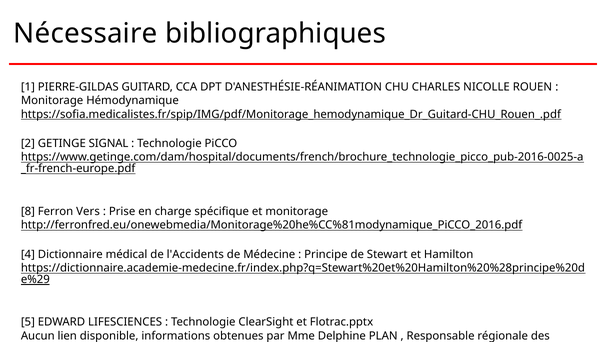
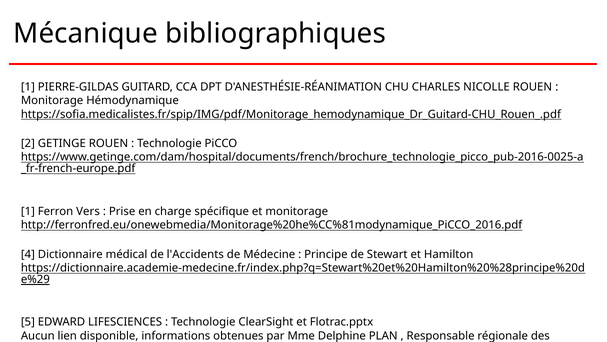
Nécessaire: Nécessaire -> Mécanique
GETINGE SIGNAL: SIGNAL -> ROUEN
8 at (28, 211): 8 -> 1
